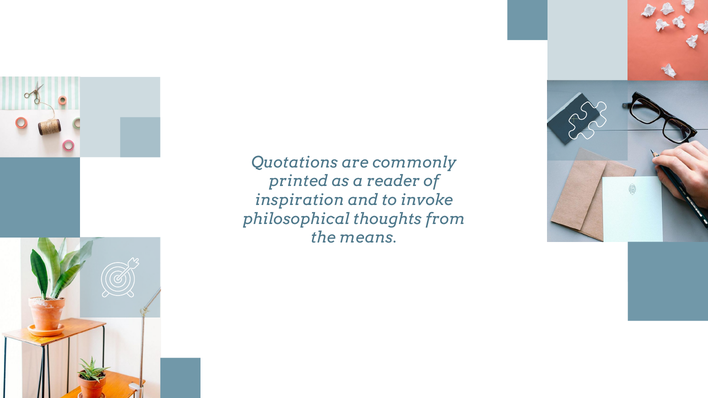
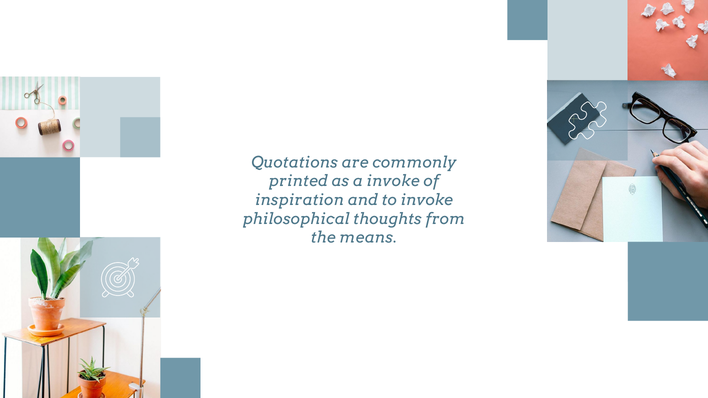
a reader: reader -> invoke
